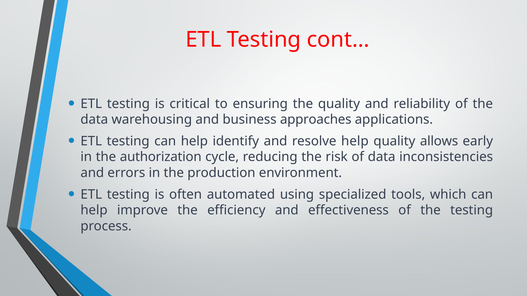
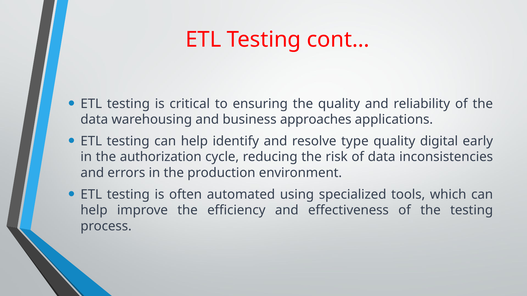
resolve help: help -> type
allows: allows -> digital
